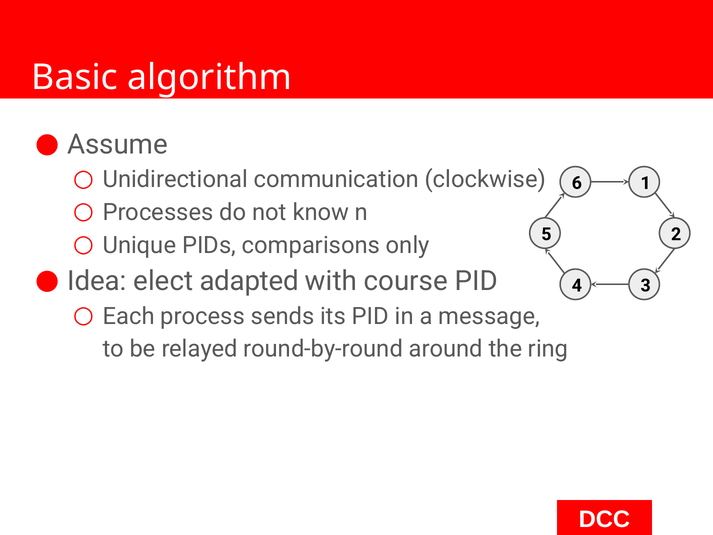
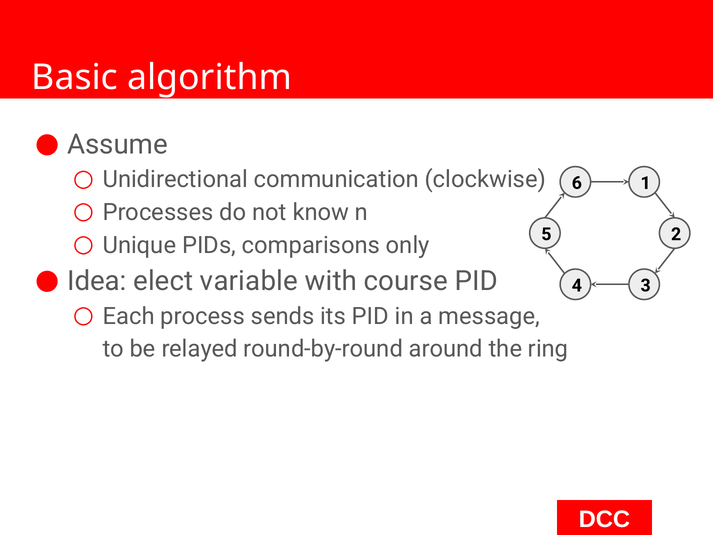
adapted: adapted -> variable
